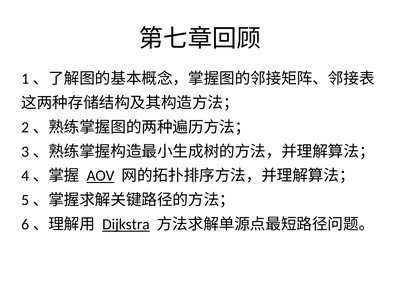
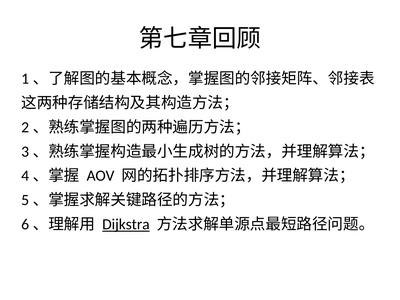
AOV underline: present -> none
